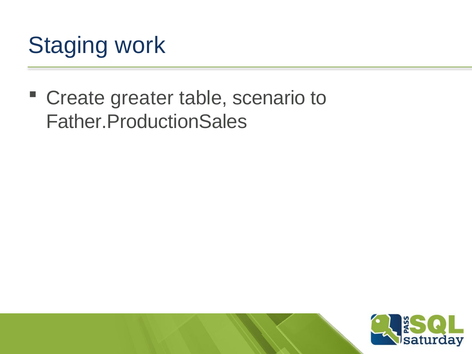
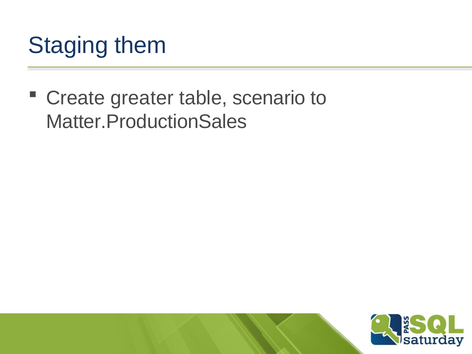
work: work -> them
Father.ProductionSales: Father.ProductionSales -> Matter.ProductionSales
